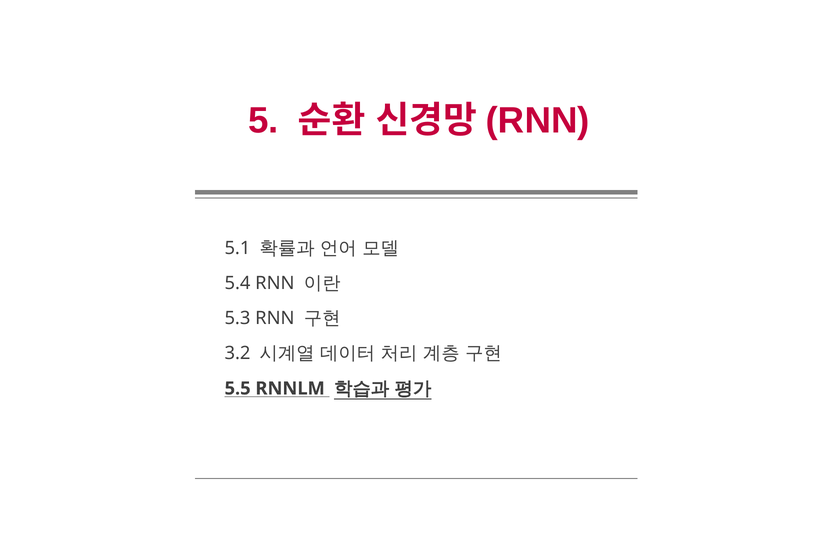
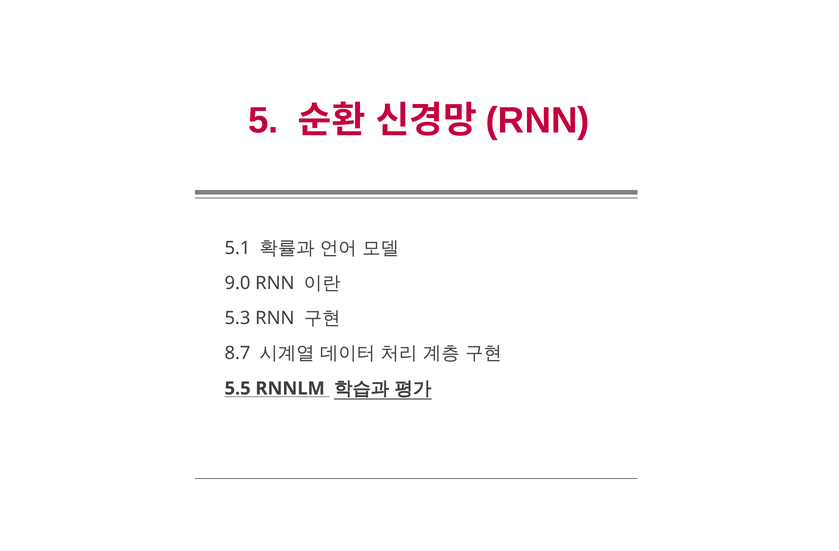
5.4: 5.4 -> 9.0
3.2: 3.2 -> 8.7
